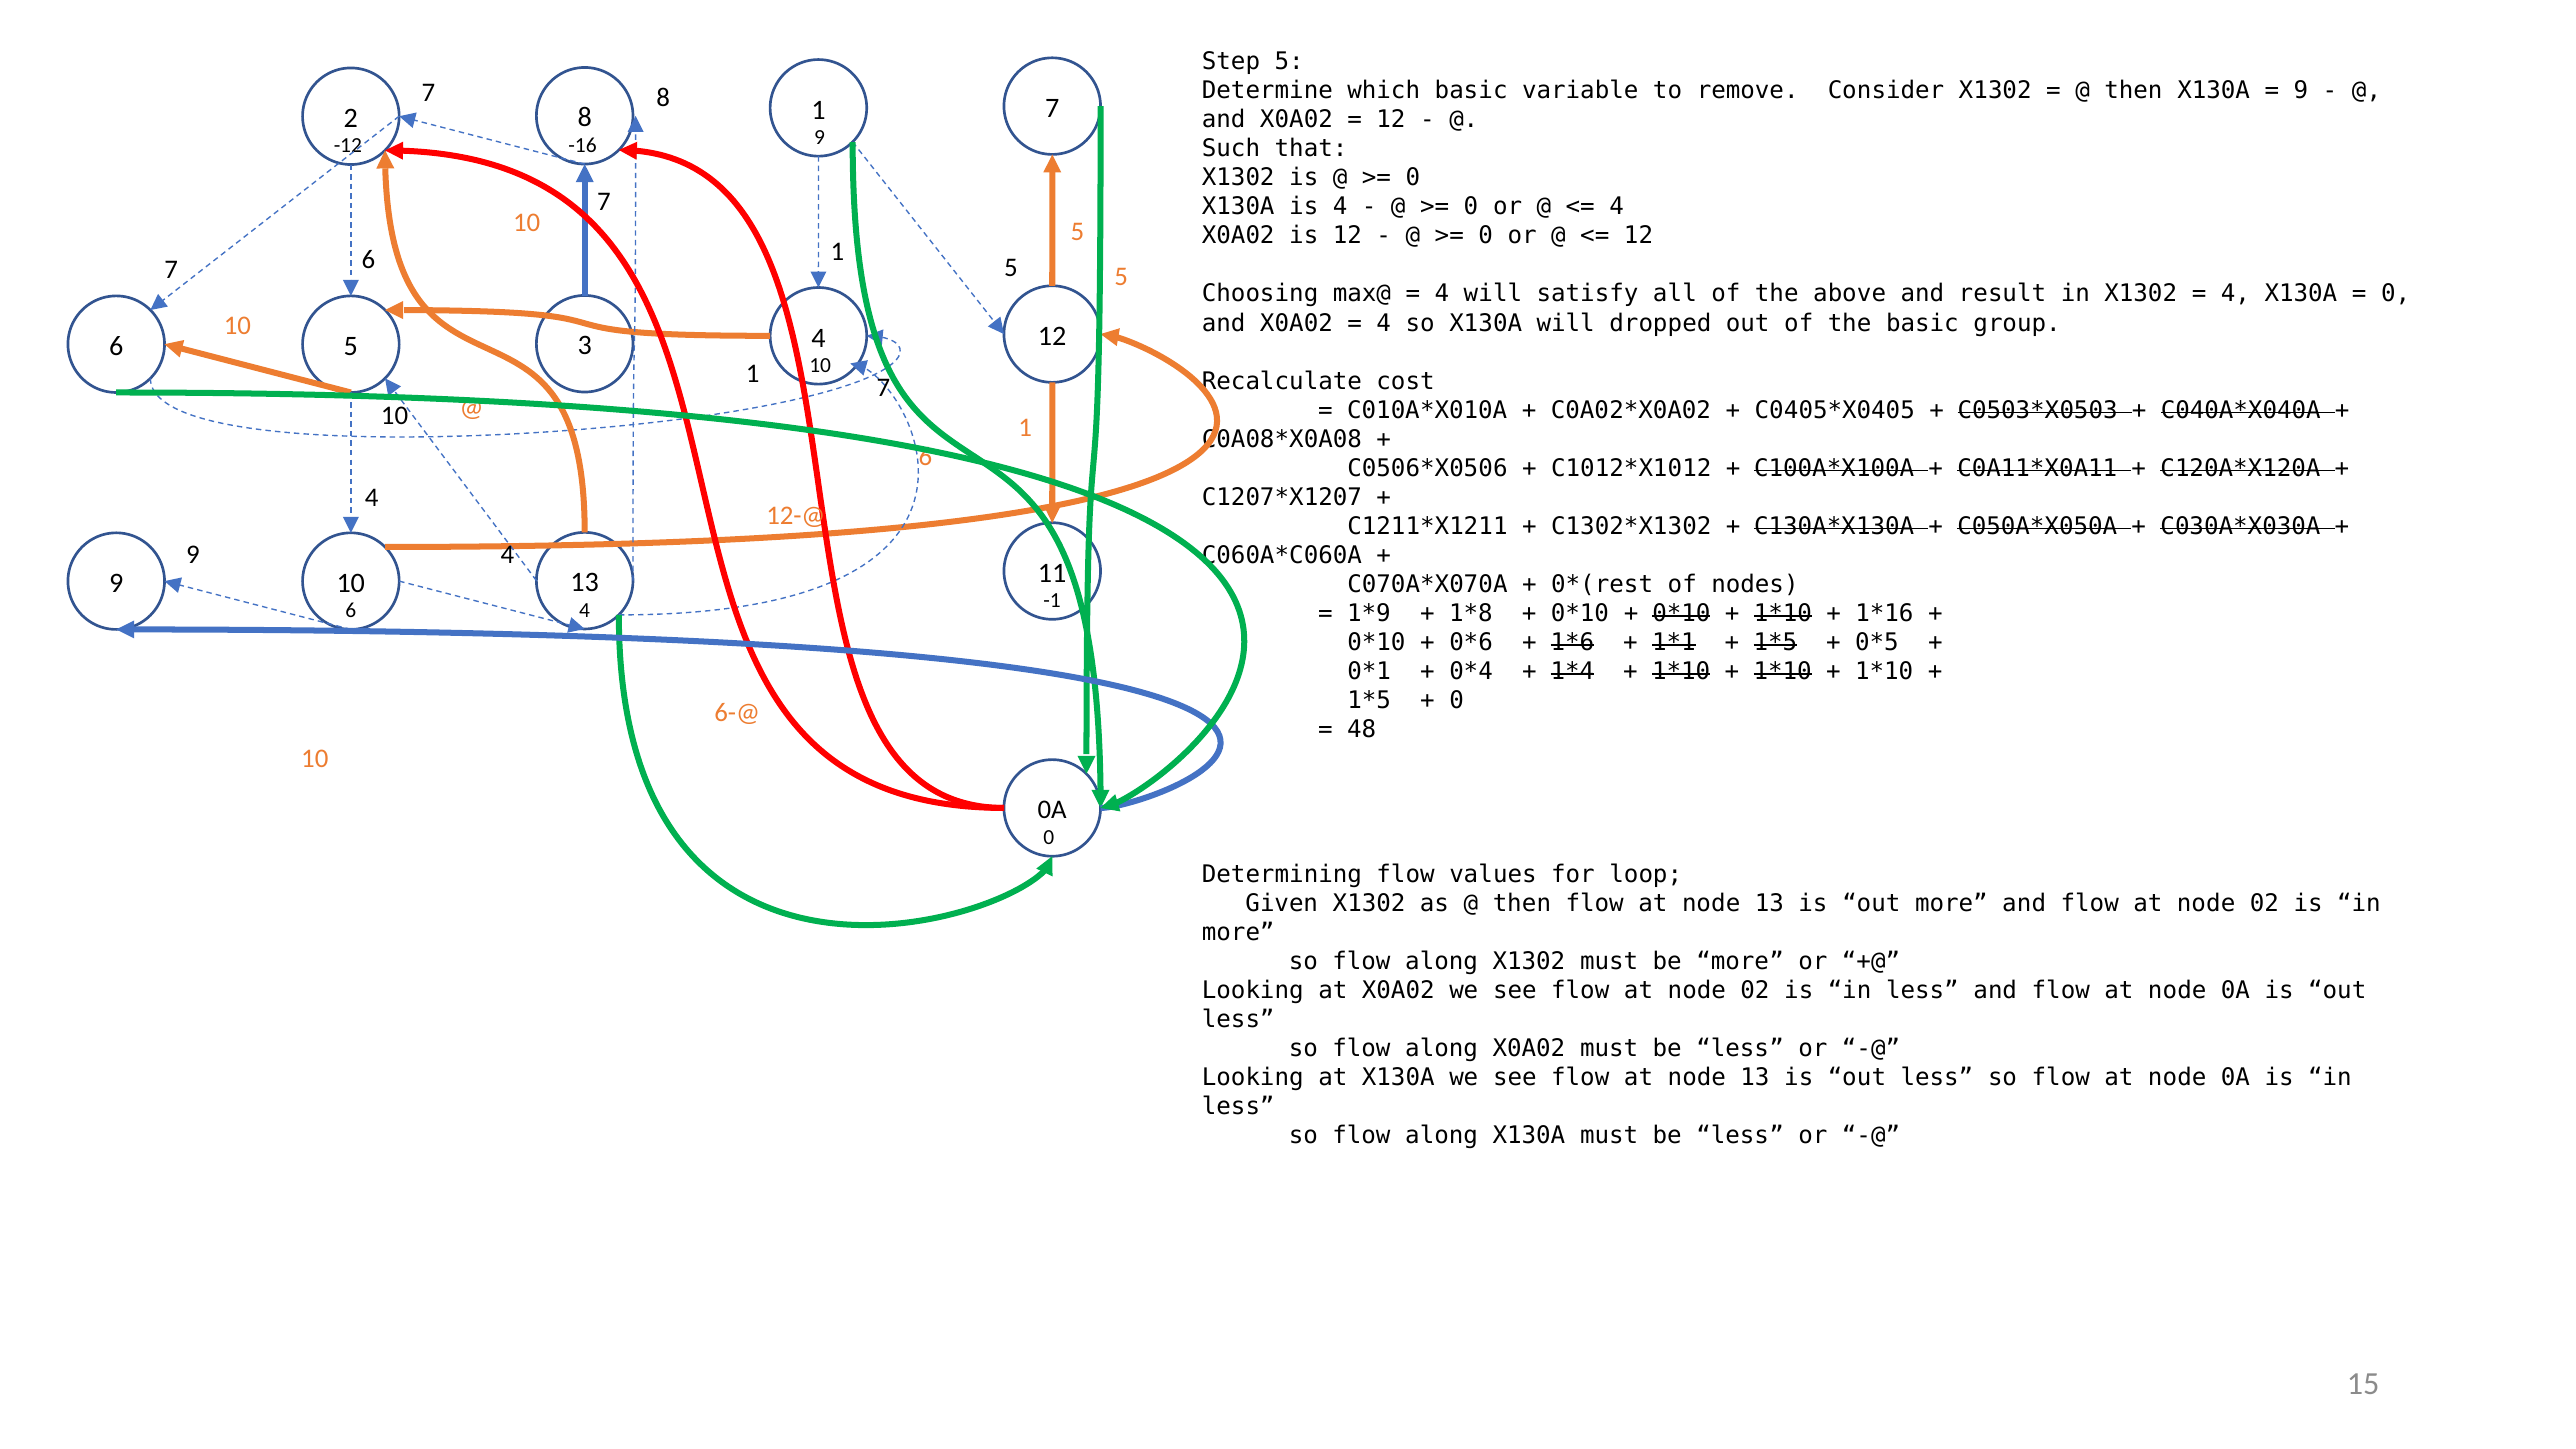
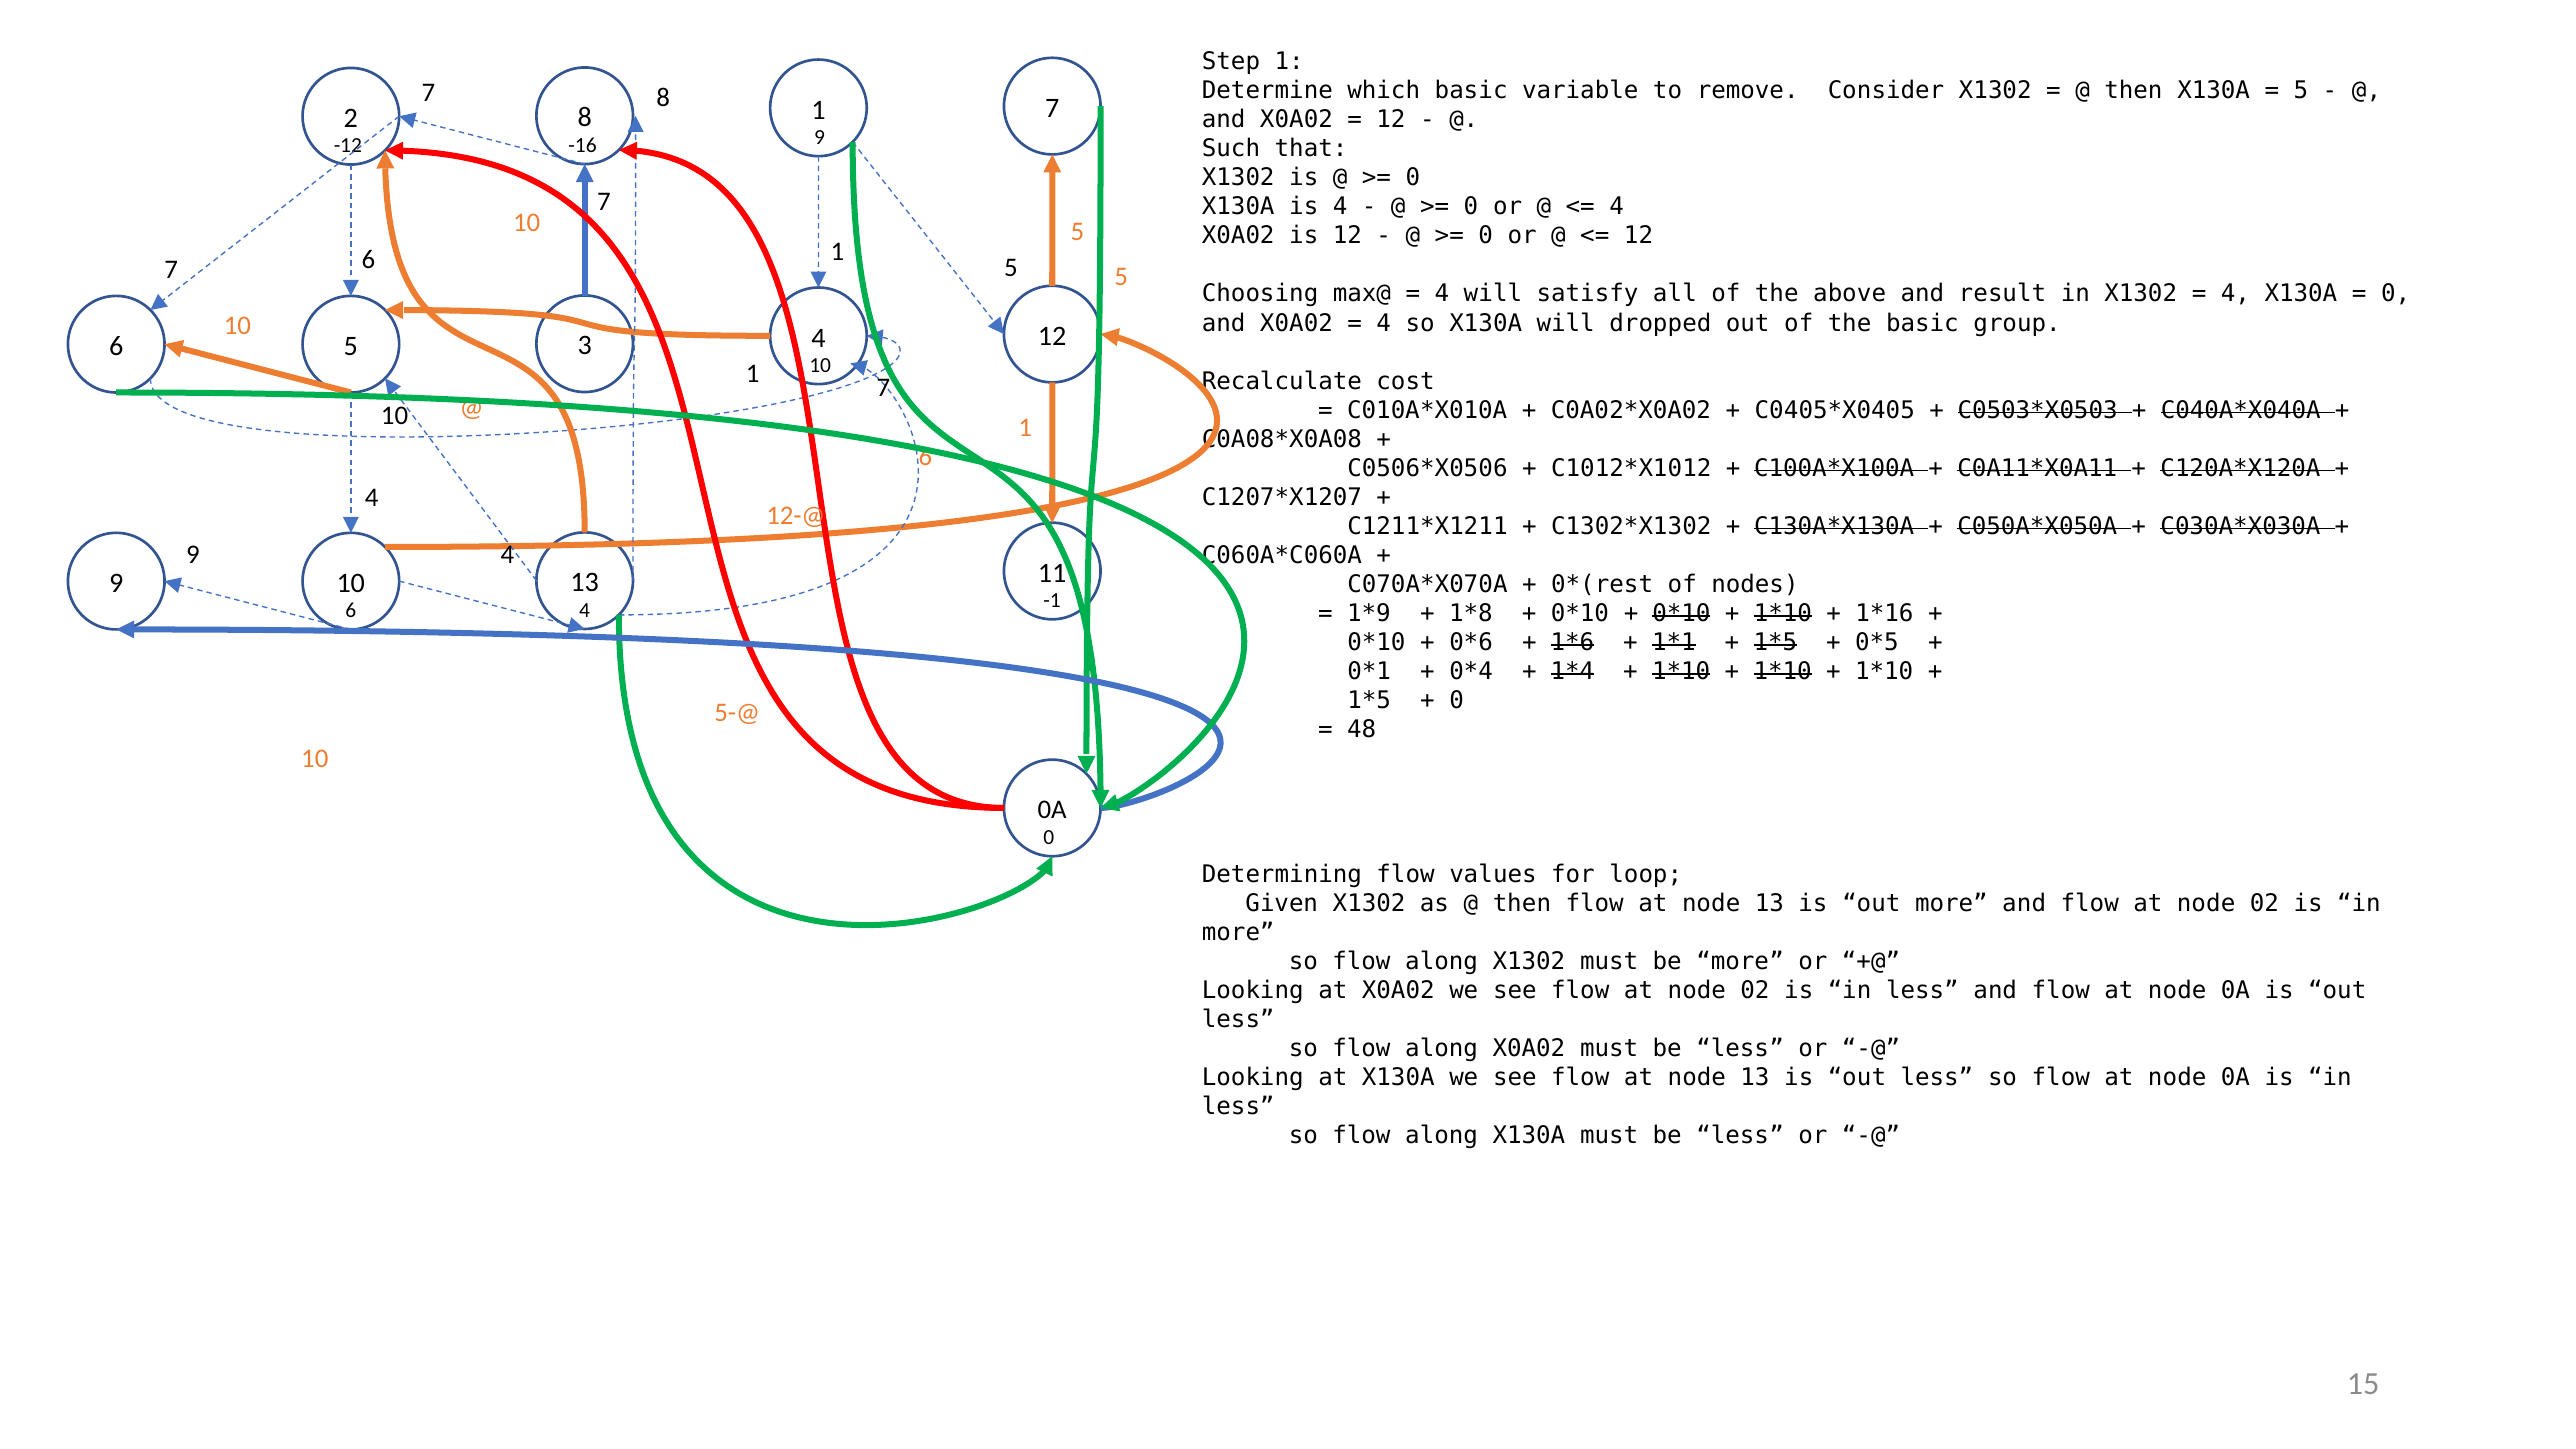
Step 5: 5 -> 1
9 at (2301, 91): 9 -> 5
6-@: 6-@ -> 5-@
